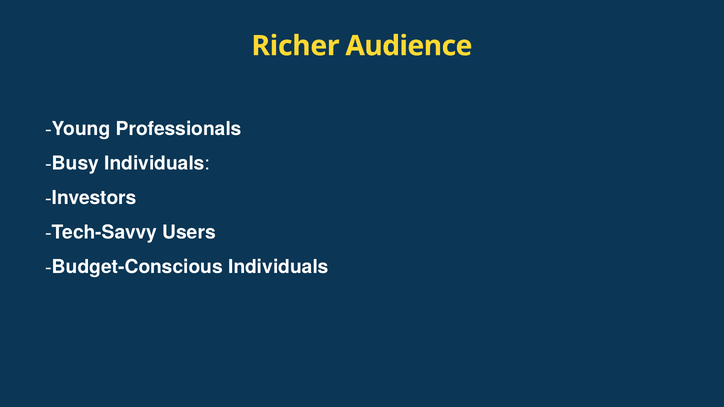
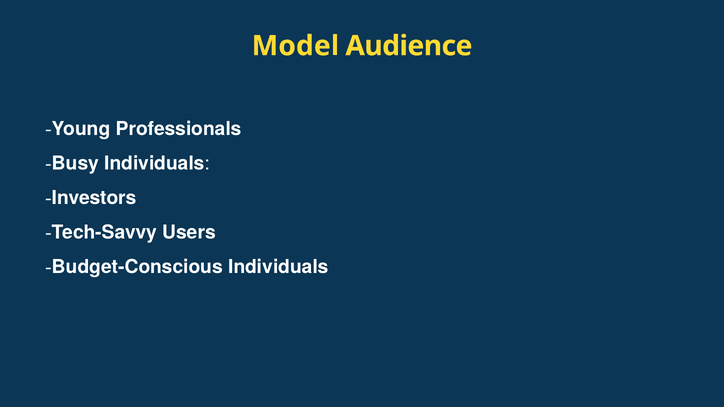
Richer: Richer -> Model
